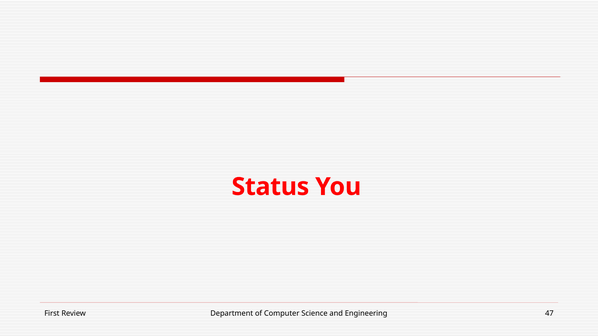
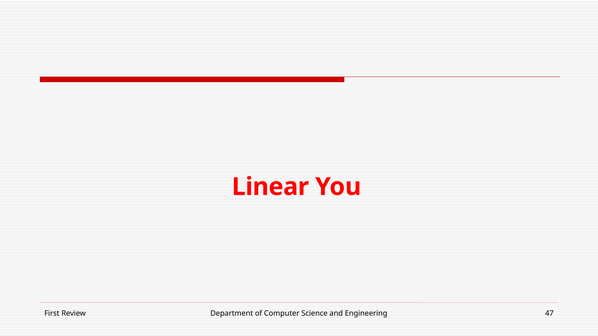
Status: Status -> Linear
